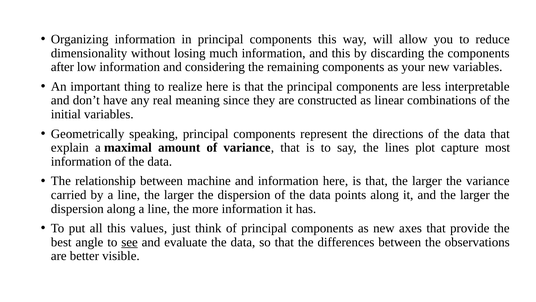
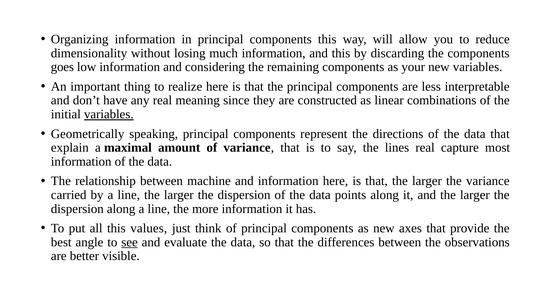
after: after -> goes
variables at (109, 114) underline: none -> present
lines plot: plot -> real
